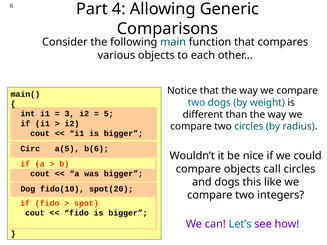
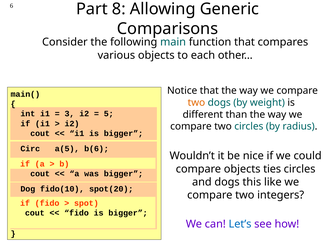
4: 4 -> 8
two at (196, 103) colour: blue -> orange
call: call -> ties
